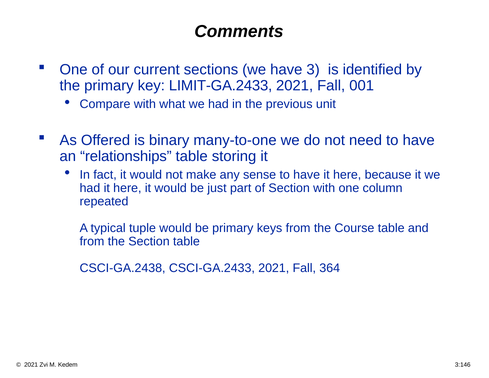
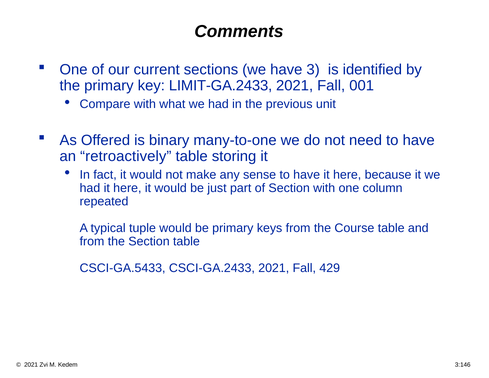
relationships: relationships -> retroactively
CSCI-GA.2438: CSCI-GA.2438 -> CSCI-GA.5433
364: 364 -> 429
